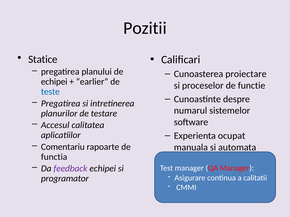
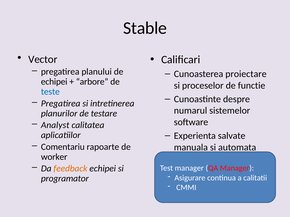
Pozitii: Pozitii -> Stable
Statice: Statice -> Vector
earlier: earlier -> arbore
Accesul: Accesul -> Analyst
ocupat: ocupat -> salvate
functia: functia -> worker
feedback colour: purple -> orange
